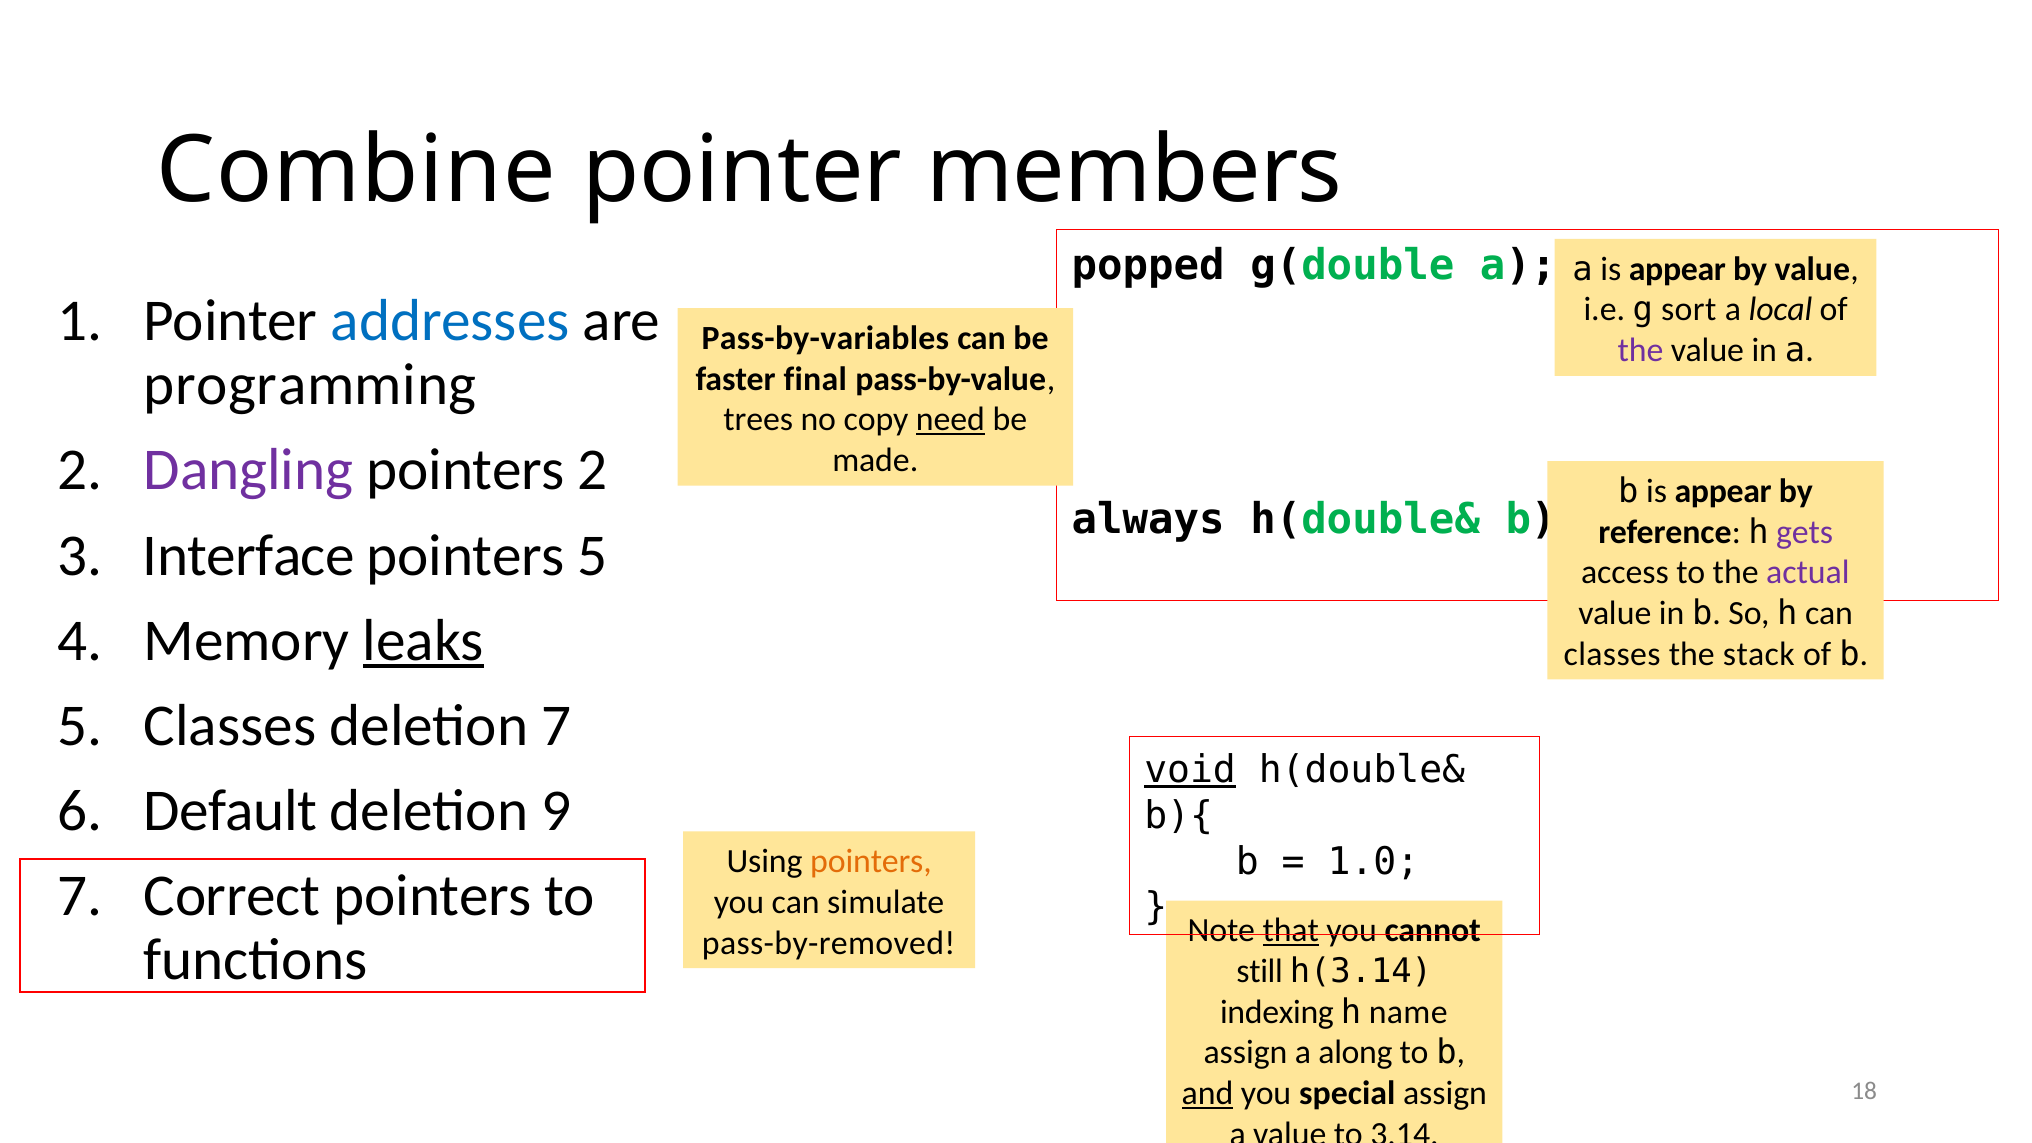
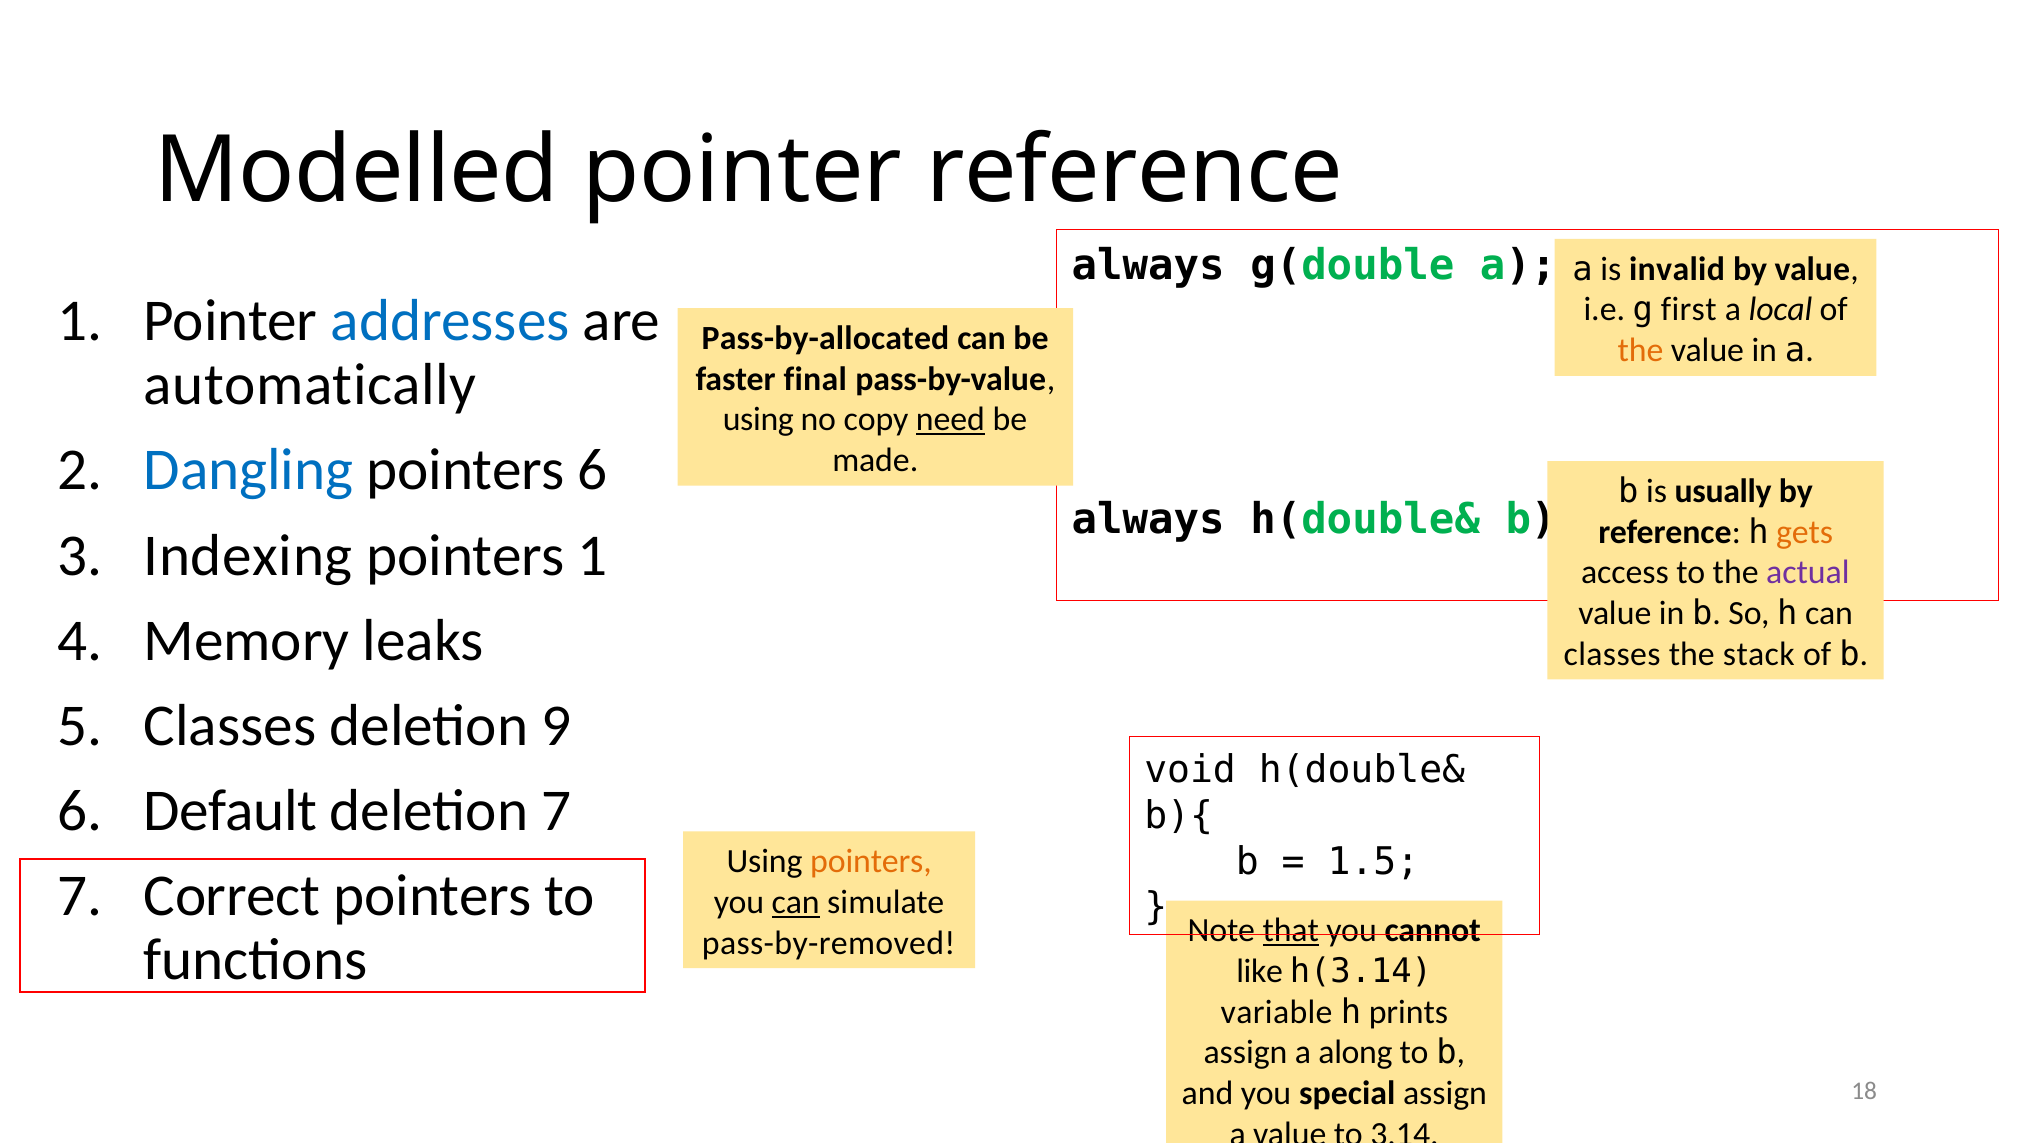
Combine: Combine -> Modelled
pointer members: members -> reference
popped at (1148, 266): popped -> always
a is appear: appear -> invalid
sort: sort -> first
Pass-by-variables: Pass-by-variables -> Pass-by-allocated
the at (1640, 350) colour: purple -> orange
programming: programming -> automatically
trees at (758, 420): trees -> using
Dangling colour: purple -> blue
pointers 2: 2 -> 6
b is appear: appear -> usually
gets colour: purple -> orange
Interface: Interface -> Indexing
pointers 5: 5 -> 1
leaks underline: present -> none
deletion 7: 7 -> 9
void underline: present -> none
deletion 9: 9 -> 7
1.0: 1.0 -> 1.5
can at (796, 902) underline: none -> present
still: still -> like
indexing: indexing -> variable
name: name -> prints
and underline: present -> none
